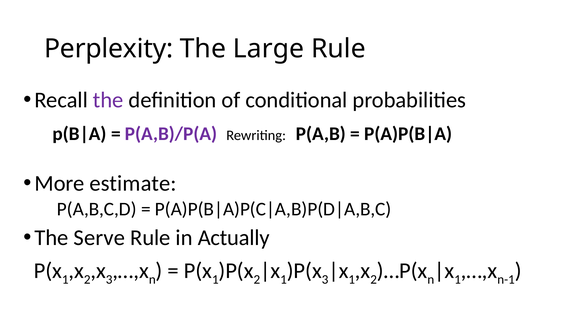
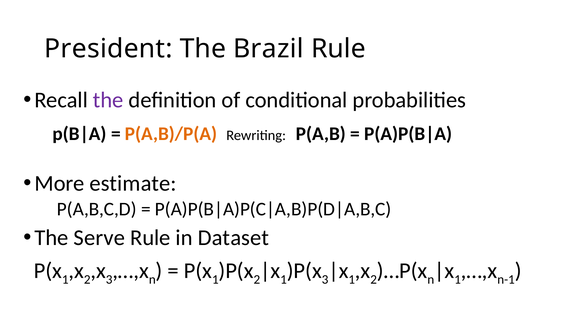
Perplexity: Perplexity -> President
Large: Large -> Brazil
P(A,B)/P(A colour: purple -> orange
Actually: Actually -> Dataset
